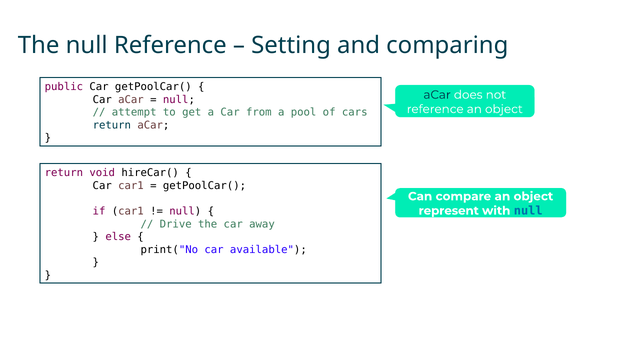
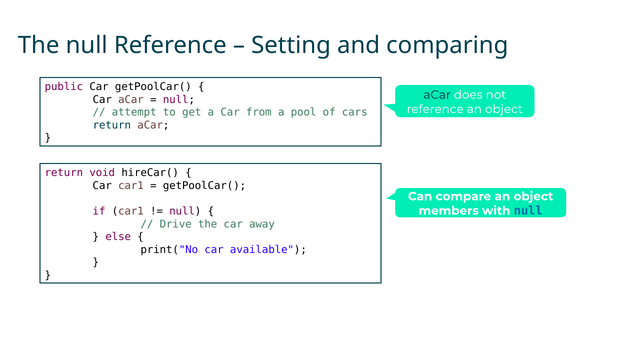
represent: represent -> members
